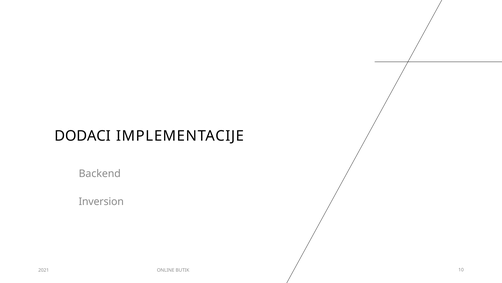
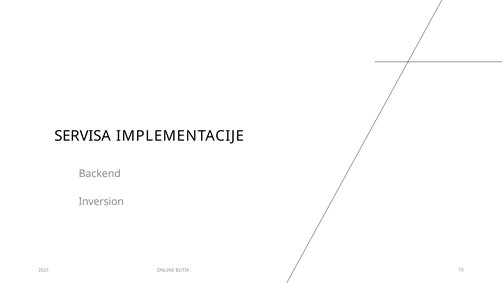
DODACI: DODACI -> SERVISA
